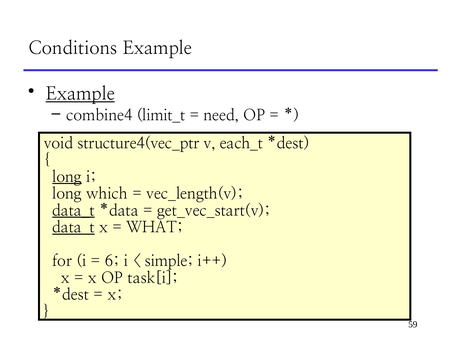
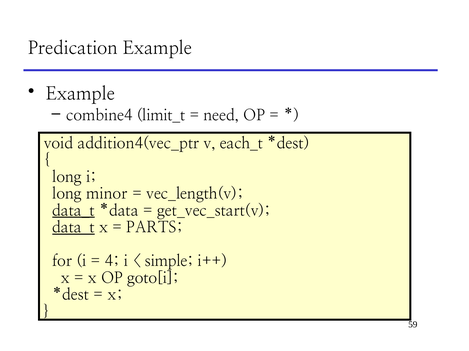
Conditions: Conditions -> Predication
Example at (80, 94) underline: present -> none
structure4(vec_ptr: structure4(vec_ptr -> addition4(vec_ptr
long at (67, 177) underline: present -> none
which: which -> minor
WHAT: WHAT -> PARTS
6: 6 -> 4
task[i: task[i -> goto[i
